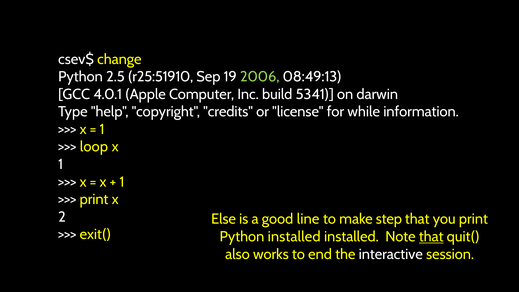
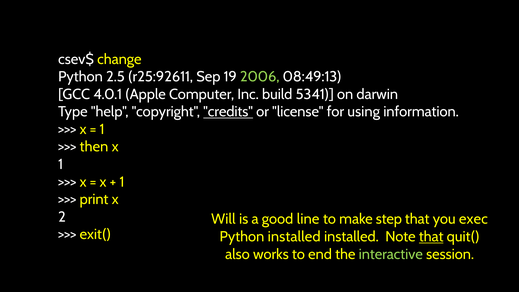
r25:51910: r25:51910 -> r25:92611
credits underline: none -> present
while: while -> using
loop: loop -> then
Else: Else -> Will
you print: print -> exec
interactive colour: white -> light green
